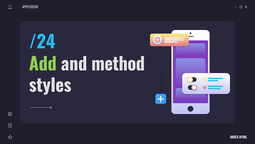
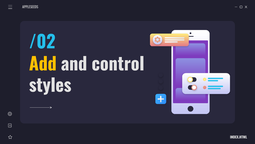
/24: /24 -> /02
Add colour: light green -> yellow
method: method -> control
